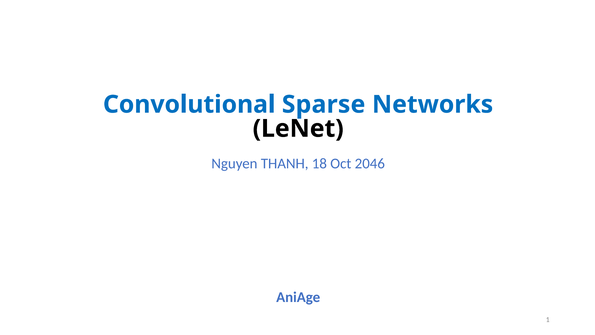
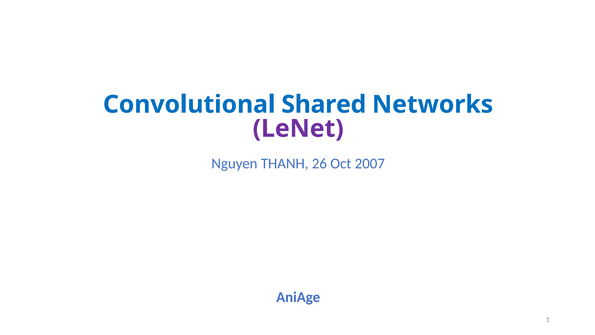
Sparse: Sparse -> Shared
LeNet colour: black -> purple
18: 18 -> 26
2046: 2046 -> 2007
